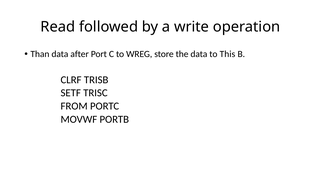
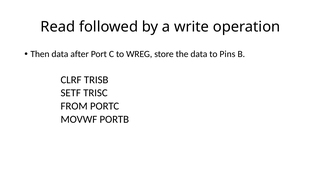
Than: Than -> Then
This: This -> Pins
